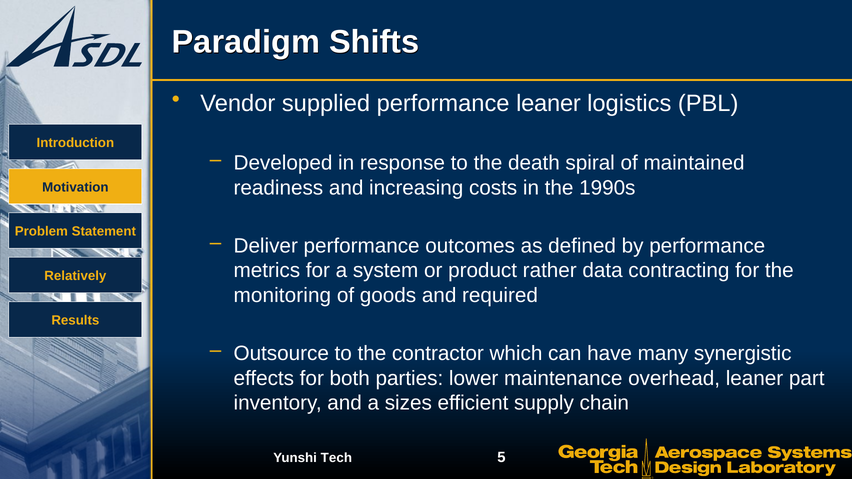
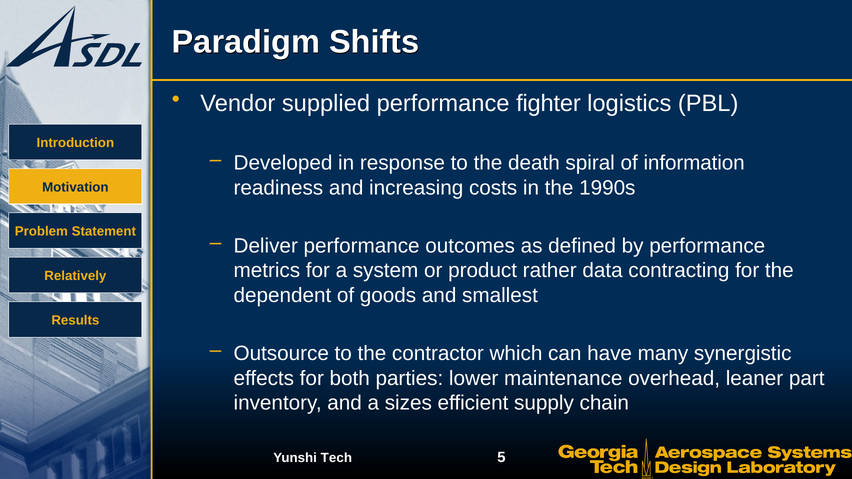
performance leaner: leaner -> fighter
maintained: maintained -> information
monitoring: monitoring -> dependent
required: required -> smallest
